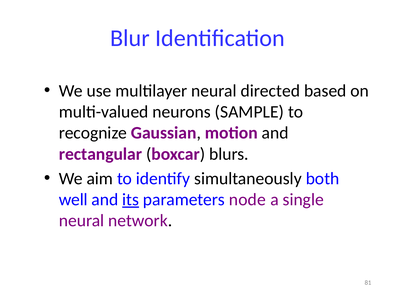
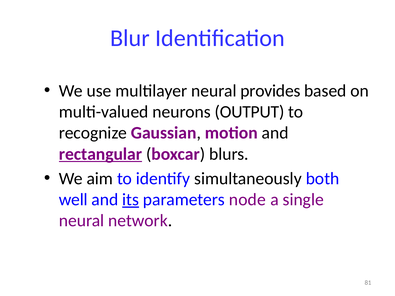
directed: directed -> provides
SAMPLE: SAMPLE -> OUTPUT
rectangular underline: none -> present
